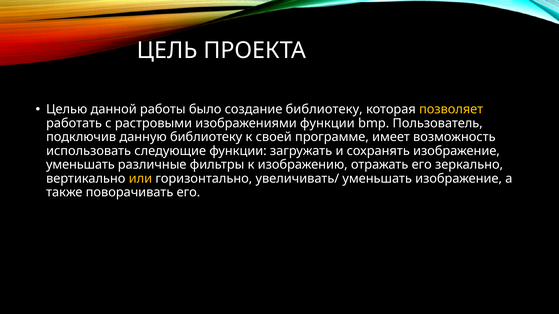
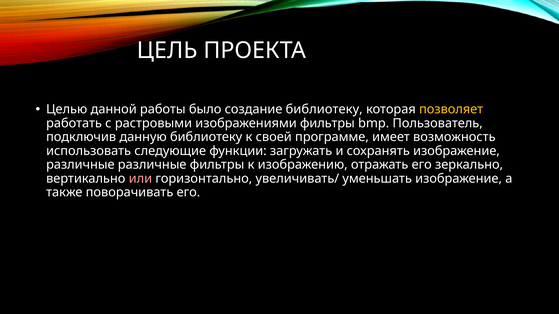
изображениями функции: функции -> фильтры
уменьшать at (80, 165): уменьшать -> различные
или colour: yellow -> pink
